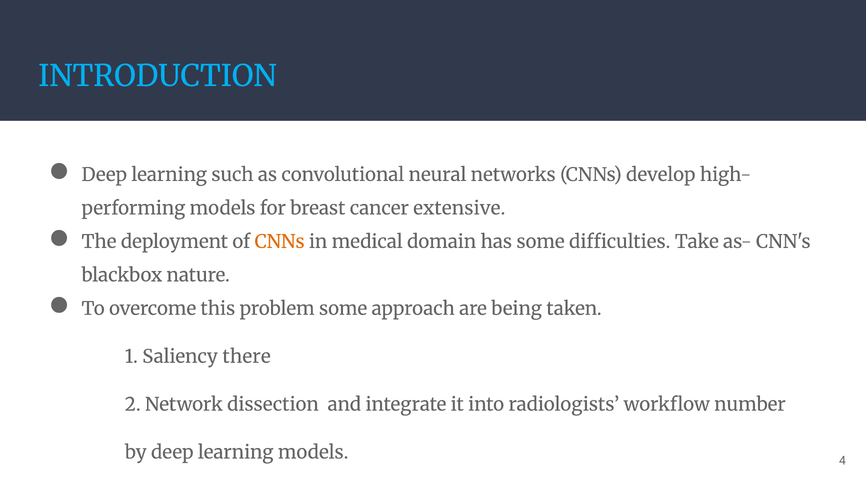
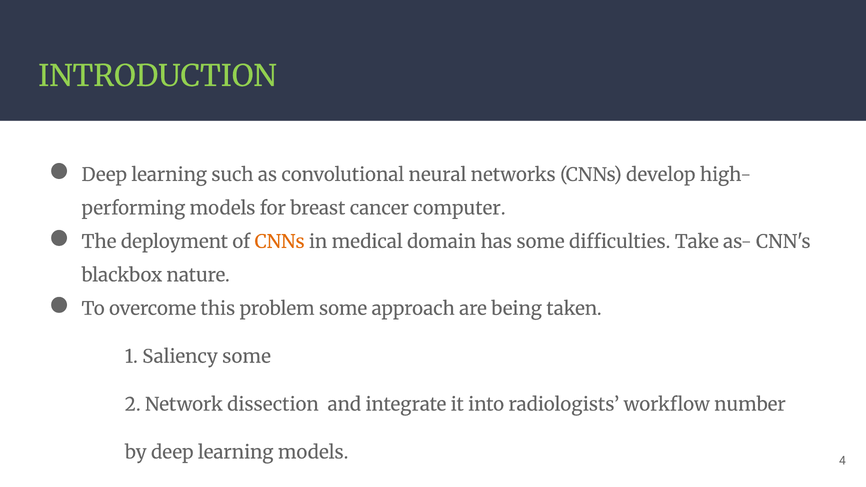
INTRODUCTION colour: light blue -> light green
extensive: extensive -> computer
Saliency there: there -> some
